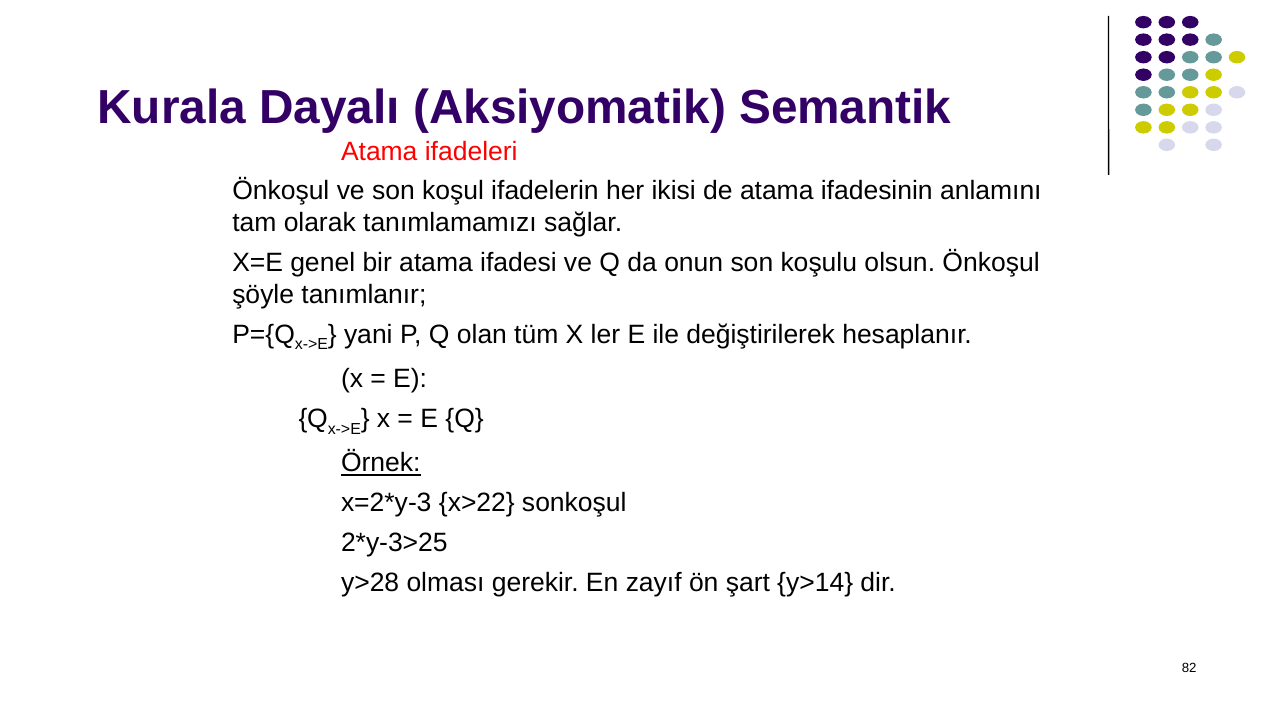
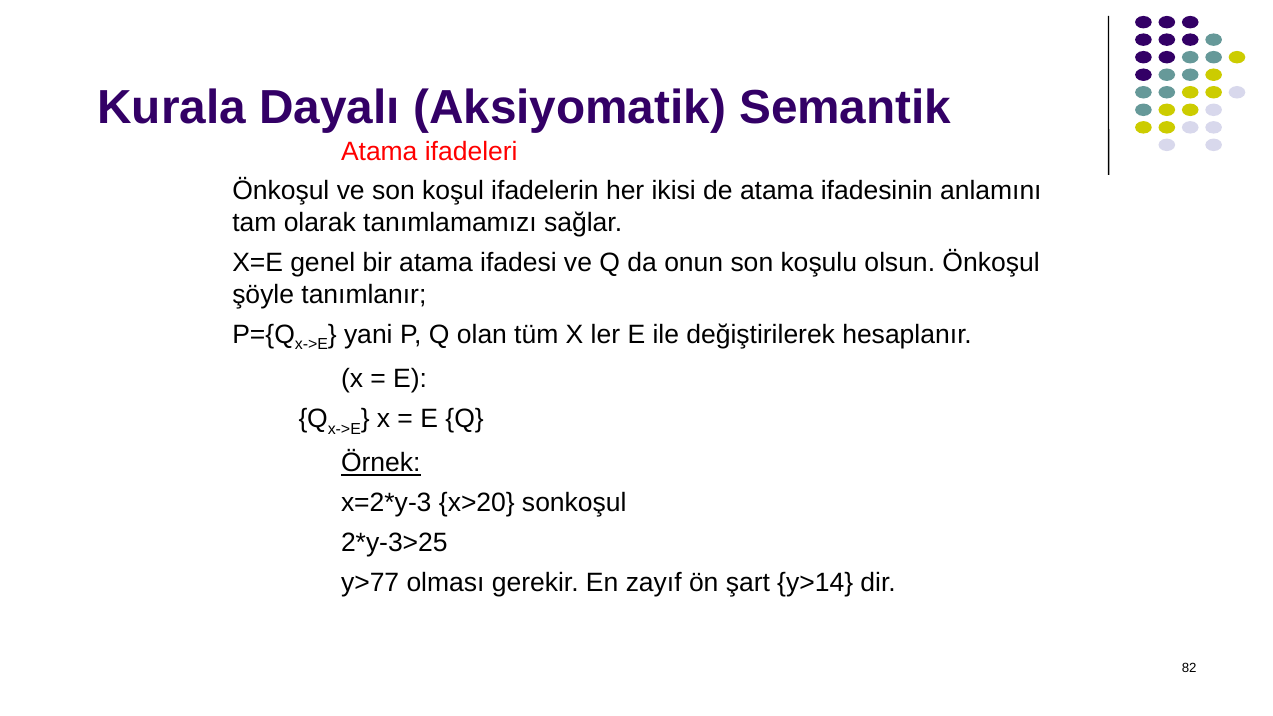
x>22: x>22 -> x>20
y>28: y>28 -> y>77
